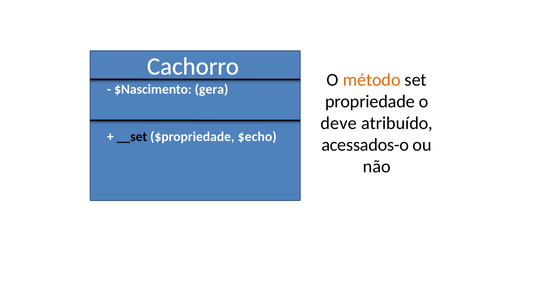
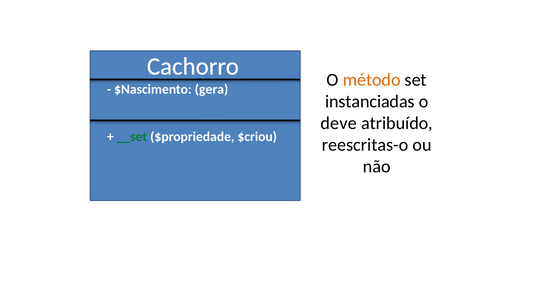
propriedade: propriedade -> instanciadas
__set colour: black -> green
$echo: $echo -> $criou
acessados-o: acessados-o -> reescritas-o
